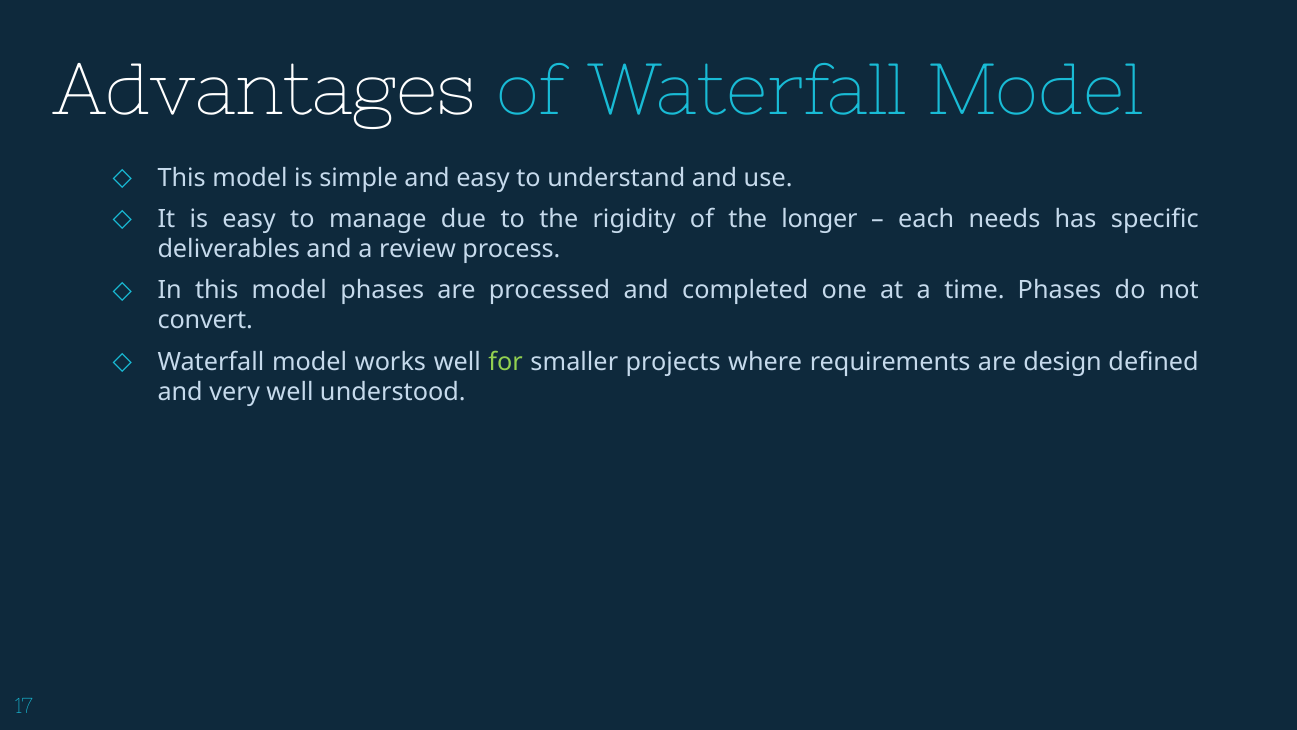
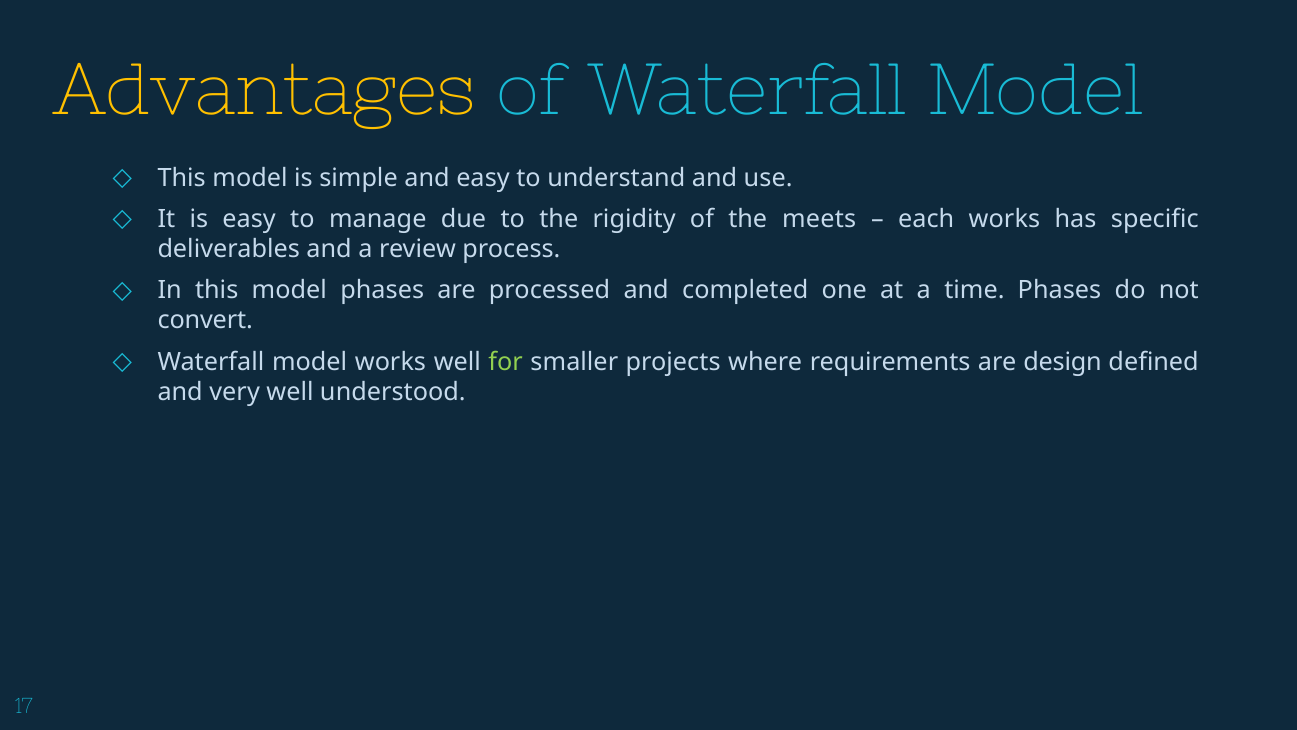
Advantages colour: white -> yellow
longer: longer -> meets
each needs: needs -> works
